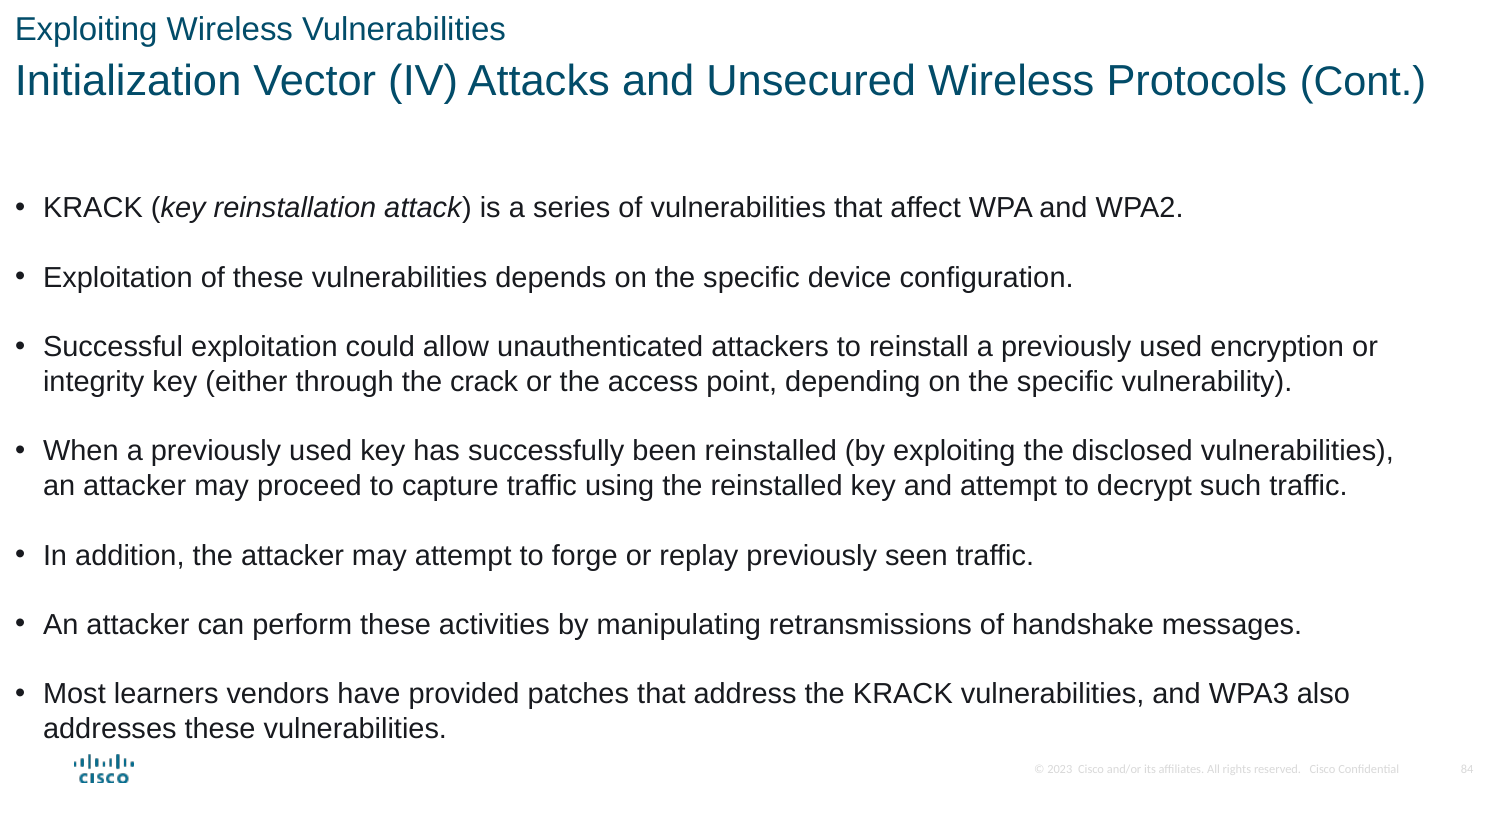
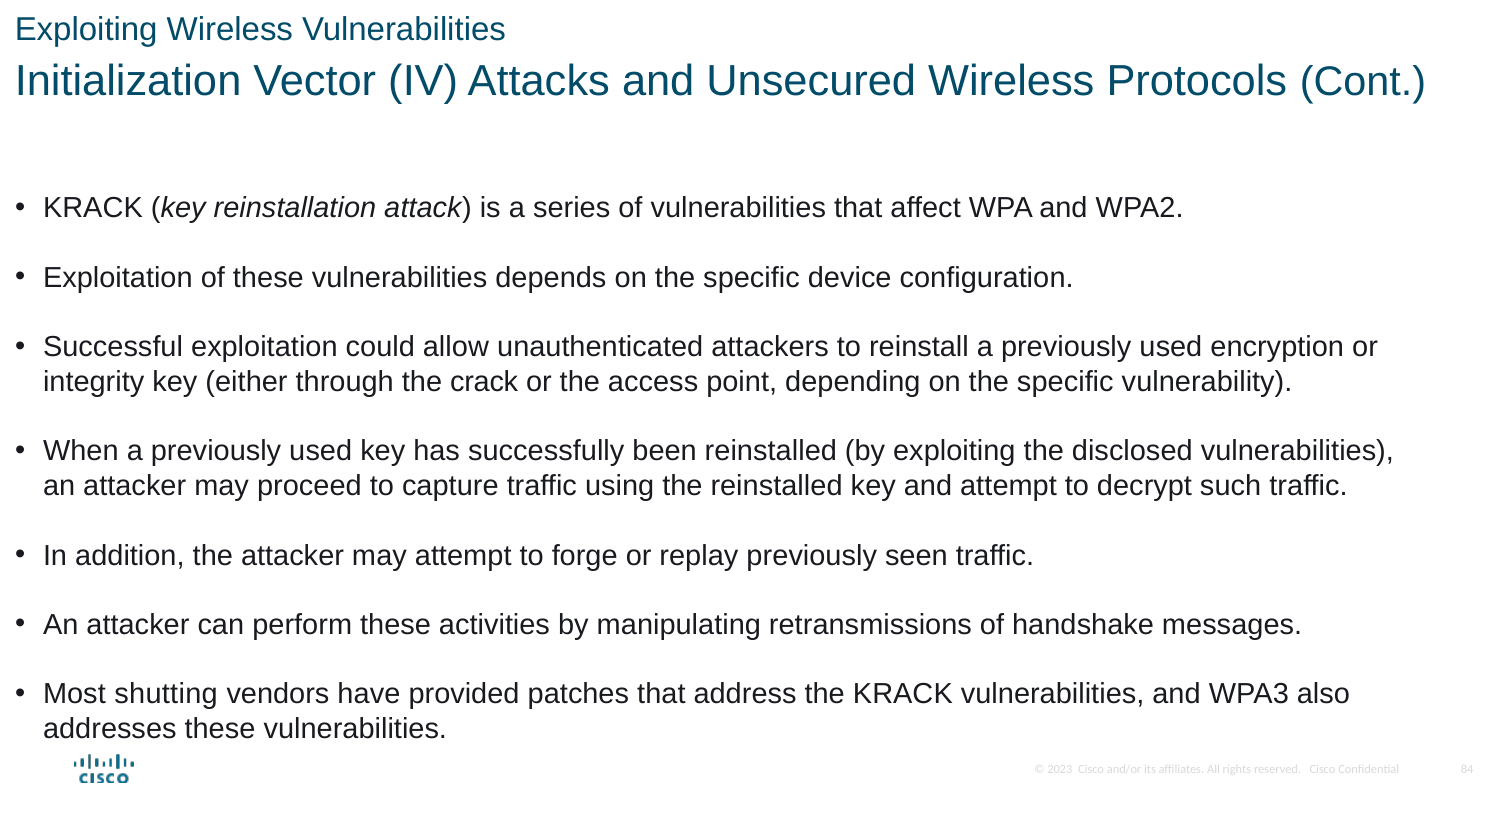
learners: learners -> shutting
